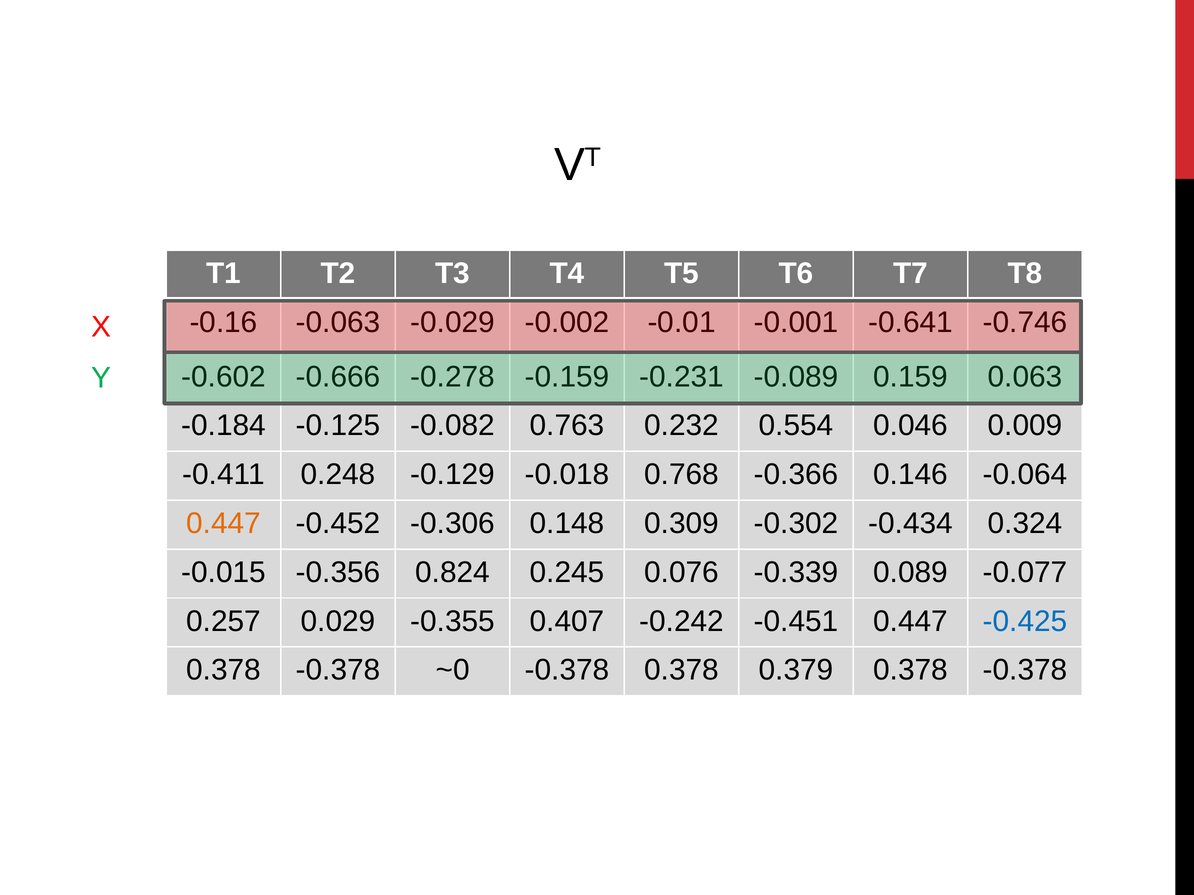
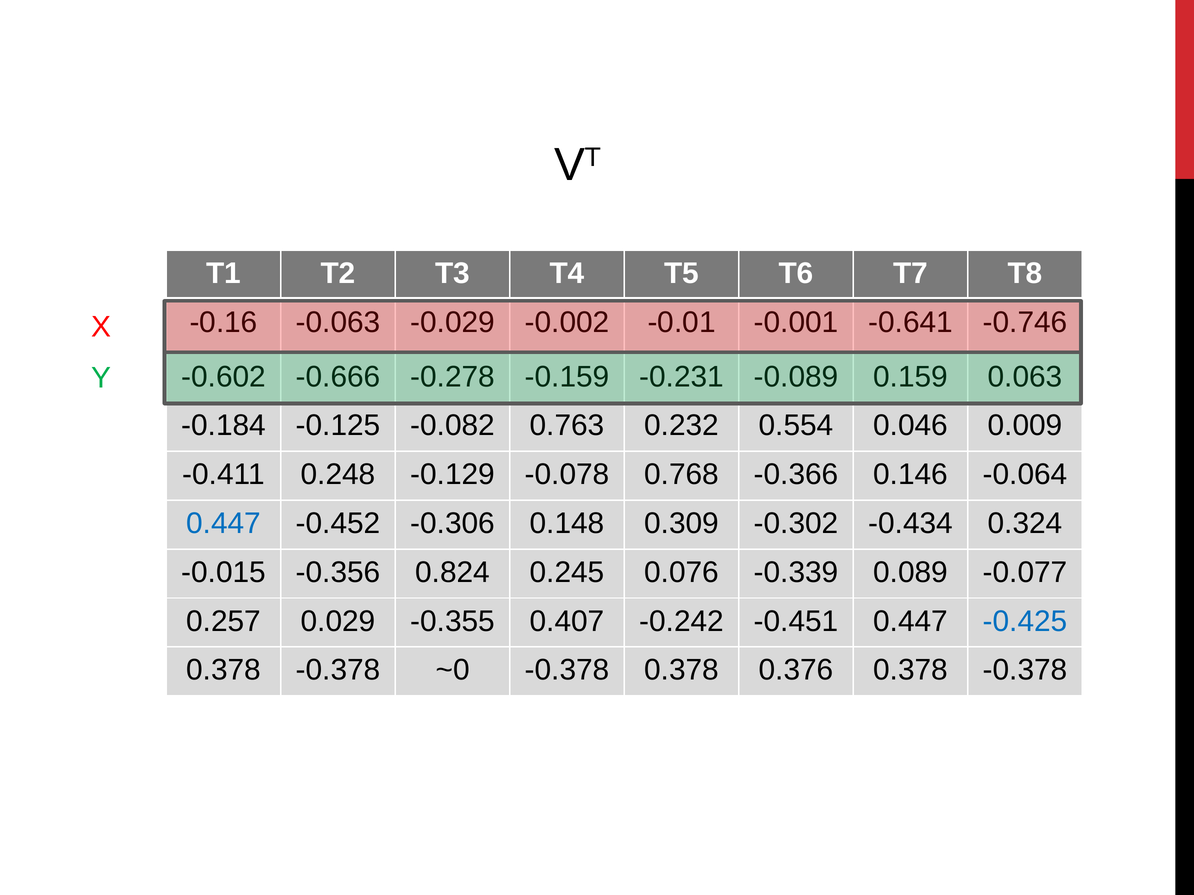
-0.018: -0.018 -> -0.078
0.447 at (224, 524) colour: orange -> blue
0.379: 0.379 -> 0.376
